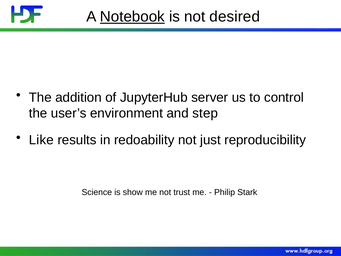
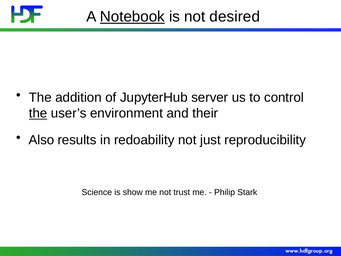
the at (38, 113) underline: none -> present
step: step -> their
Like: Like -> Also
